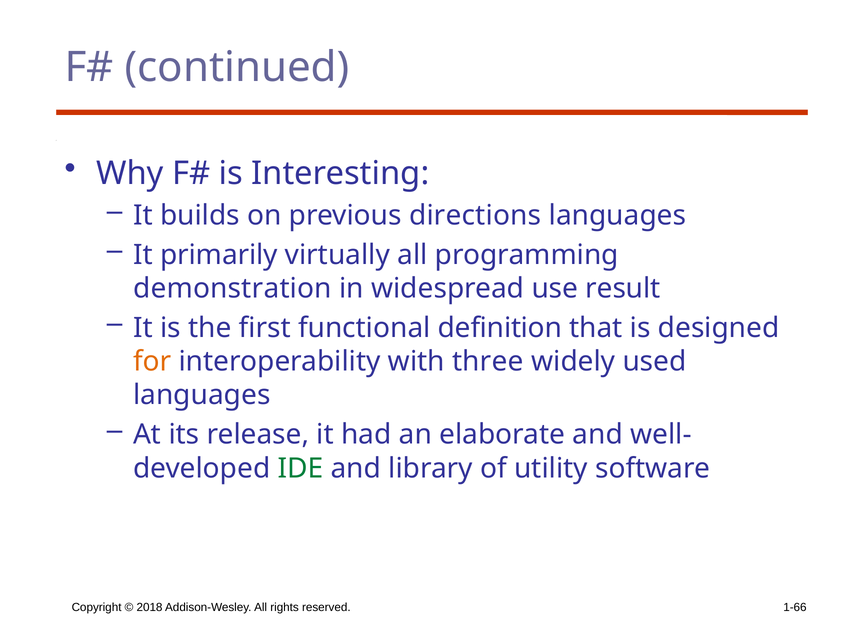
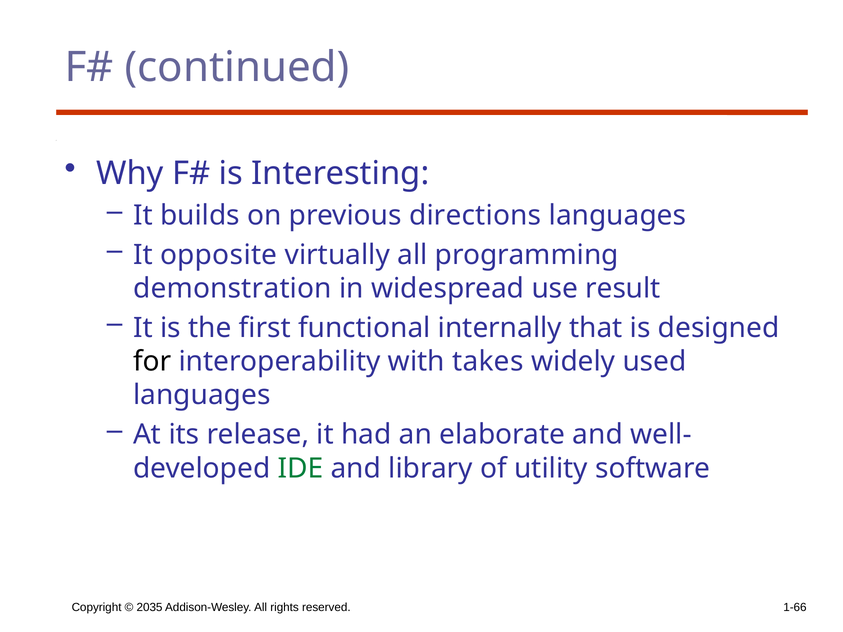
primarily: primarily -> opposite
definition: definition -> internally
for colour: orange -> black
three: three -> takes
2018: 2018 -> 2035
